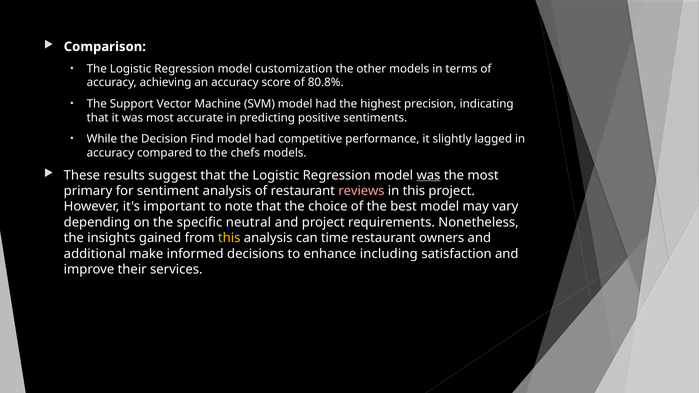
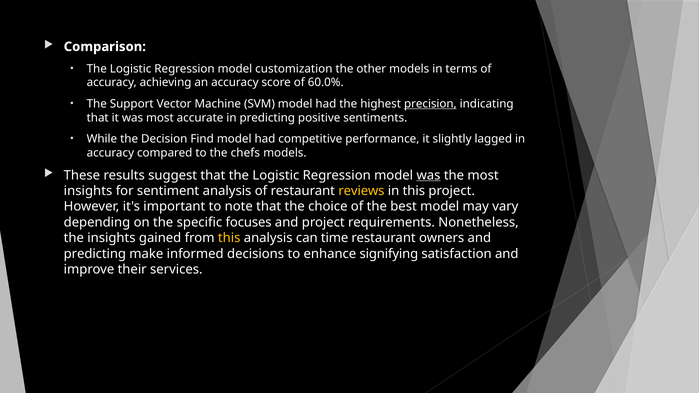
80.8%: 80.8% -> 60.0%
precision underline: none -> present
primary at (88, 191): primary -> insights
reviews colour: pink -> yellow
neutral: neutral -> focuses
additional at (95, 254): additional -> predicting
including: including -> signifying
